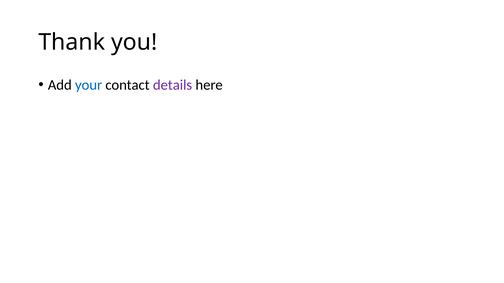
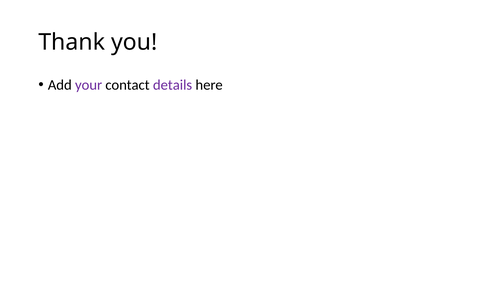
your colour: blue -> purple
